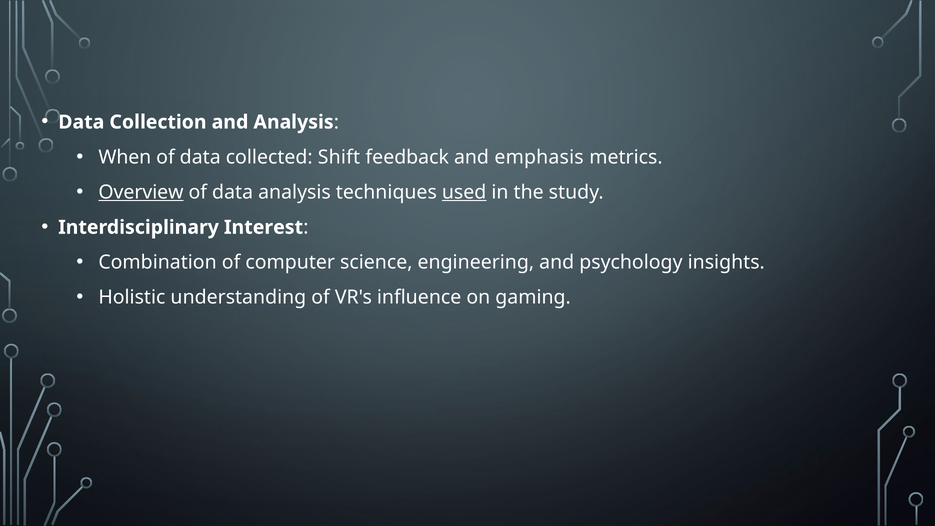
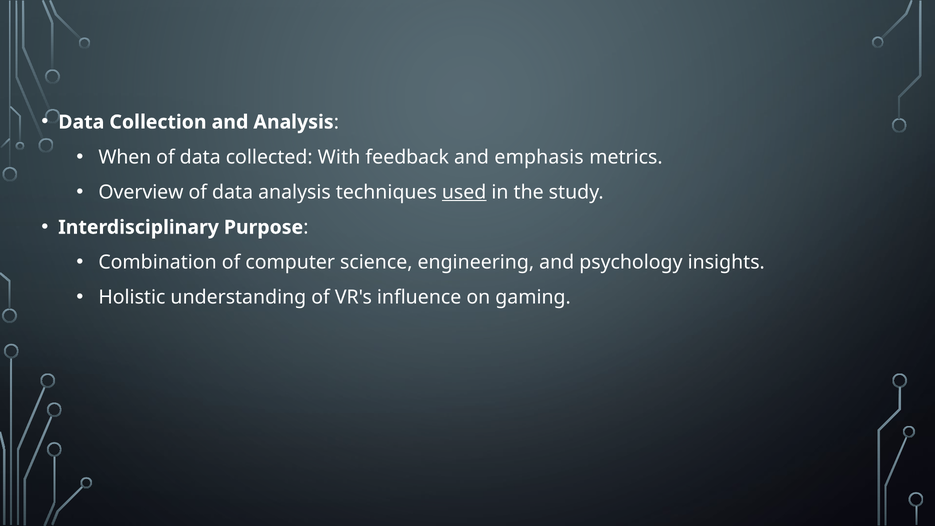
Shift: Shift -> With
Overview underline: present -> none
Interest: Interest -> Purpose
